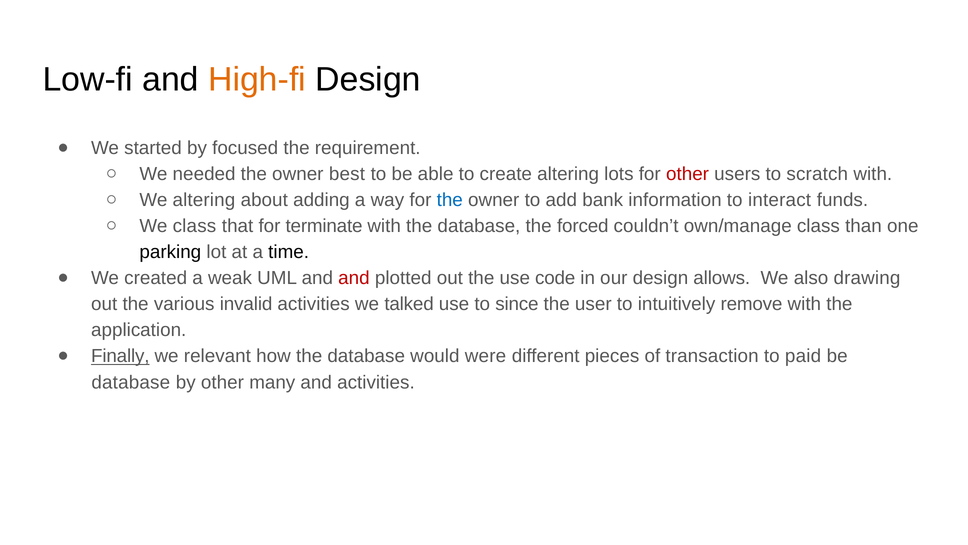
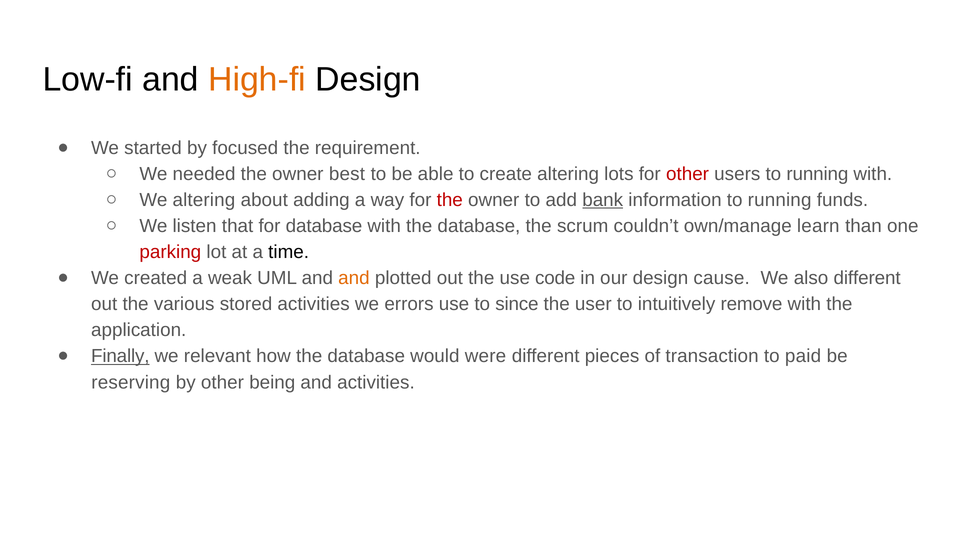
users to scratch: scratch -> running
the at (450, 200) colour: blue -> red
bank underline: none -> present
information to interact: interact -> running
We class: class -> listen
for terminate: terminate -> database
forced: forced -> scrum
own/manage class: class -> learn
parking colour: black -> red
and at (354, 278) colour: red -> orange
allows: allows -> cause
also drawing: drawing -> different
invalid: invalid -> stored
talked: talked -> errors
database at (131, 382): database -> reserving
many: many -> being
